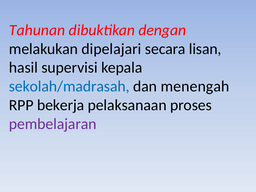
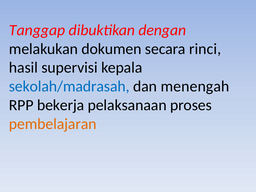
Tahunan: Tahunan -> Tanggap
dipelajari: dipelajari -> dokumen
lisan: lisan -> rinci
pembelajaran colour: purple -> orange
